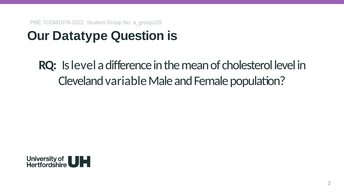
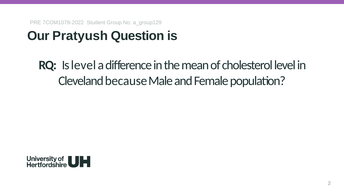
Datatype: Datatype -> Pratyush
variable: variable -> because
